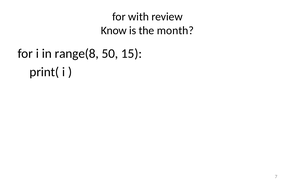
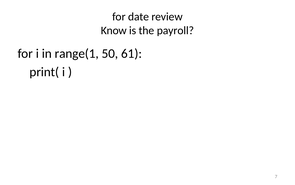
with: with -> date
month: month -> payroll
range(8: range(8 -> range(1
15: 15 -> 61
